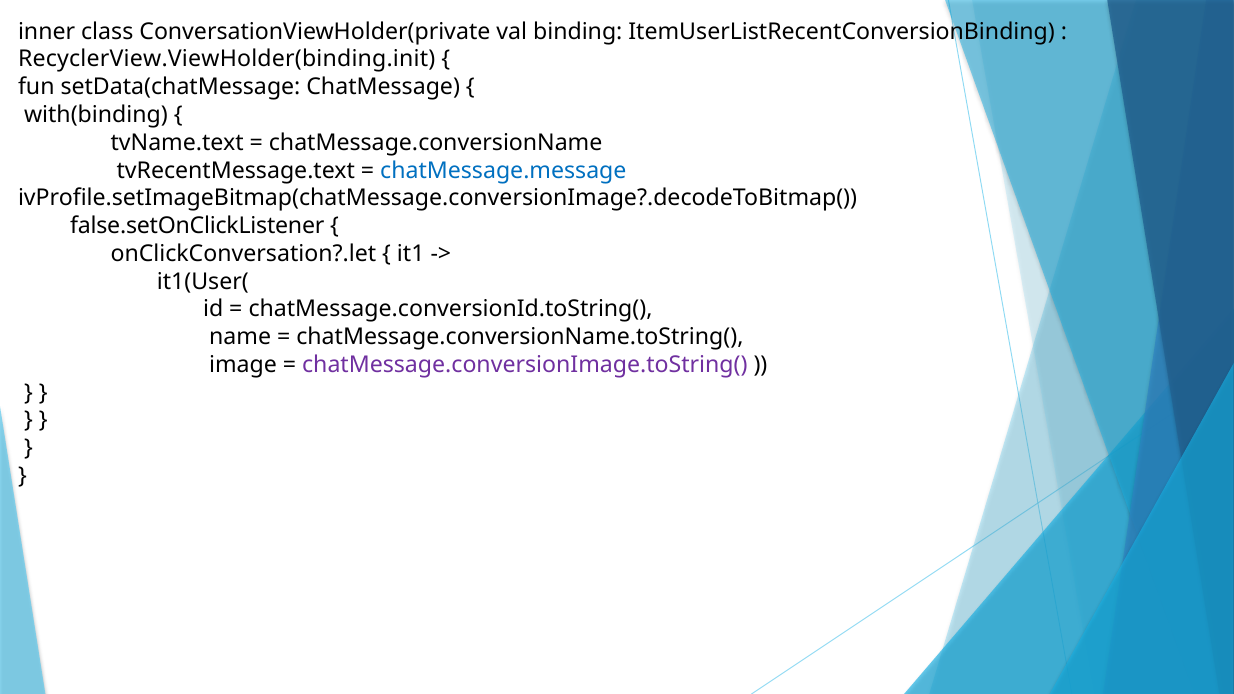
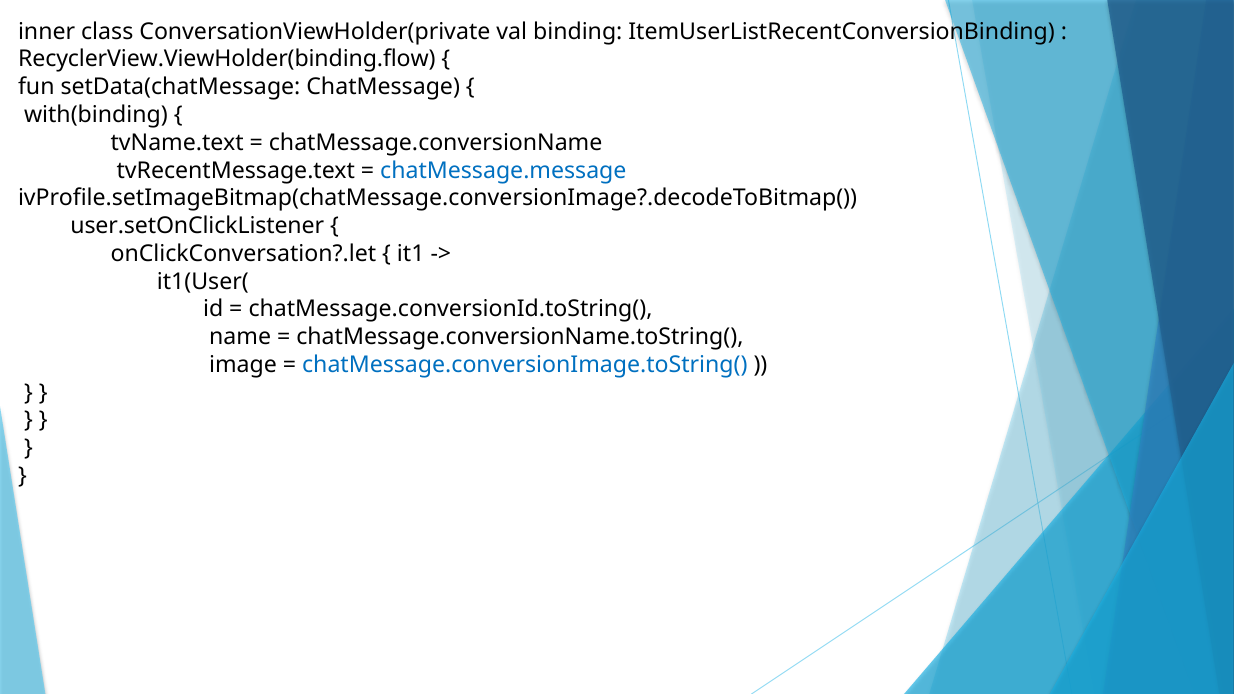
RecyclerView.ViewHolder(binding.init: RecyclerView.ViewHolder(binding.init -> RecyclerView.ViewHolder(binding.flow
false.setOnClickListener: false.setOnClickListener -> user.setOnClickListener
chatMessage.conversionImage.toString( colour: purple -> blue
